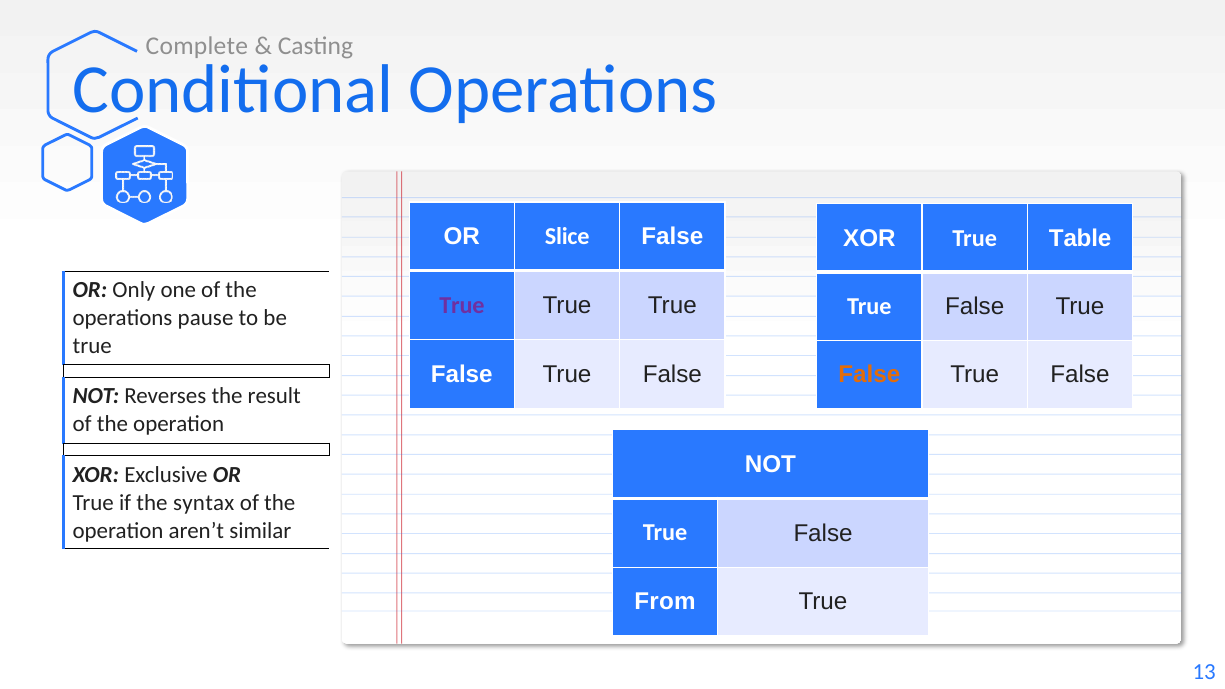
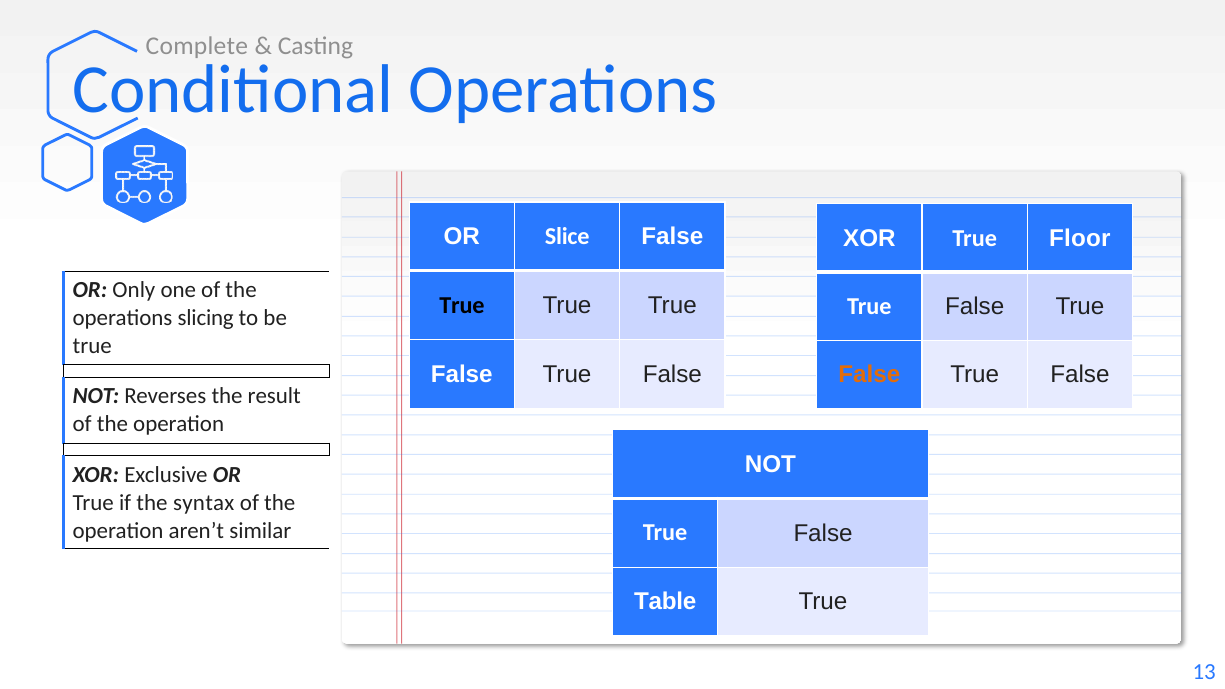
Table: Table -> Floor
True at (462, 305) colour: purple -> black
pause: pause -> slicing
From: From -> Table
